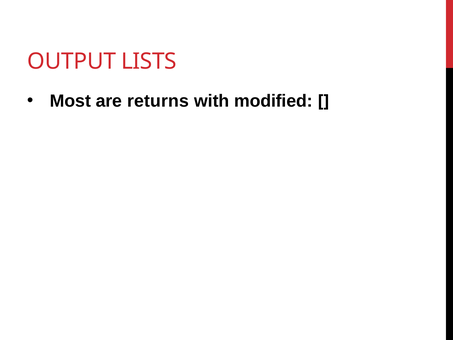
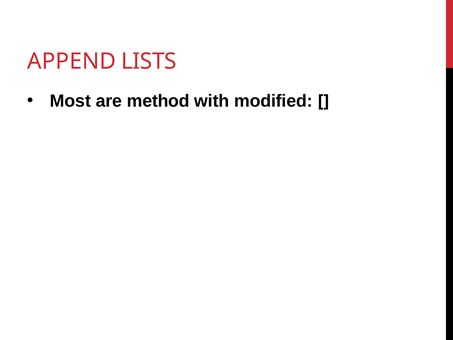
OUTPUT: OUTPUT -> APPEND
returns: returns -> method
